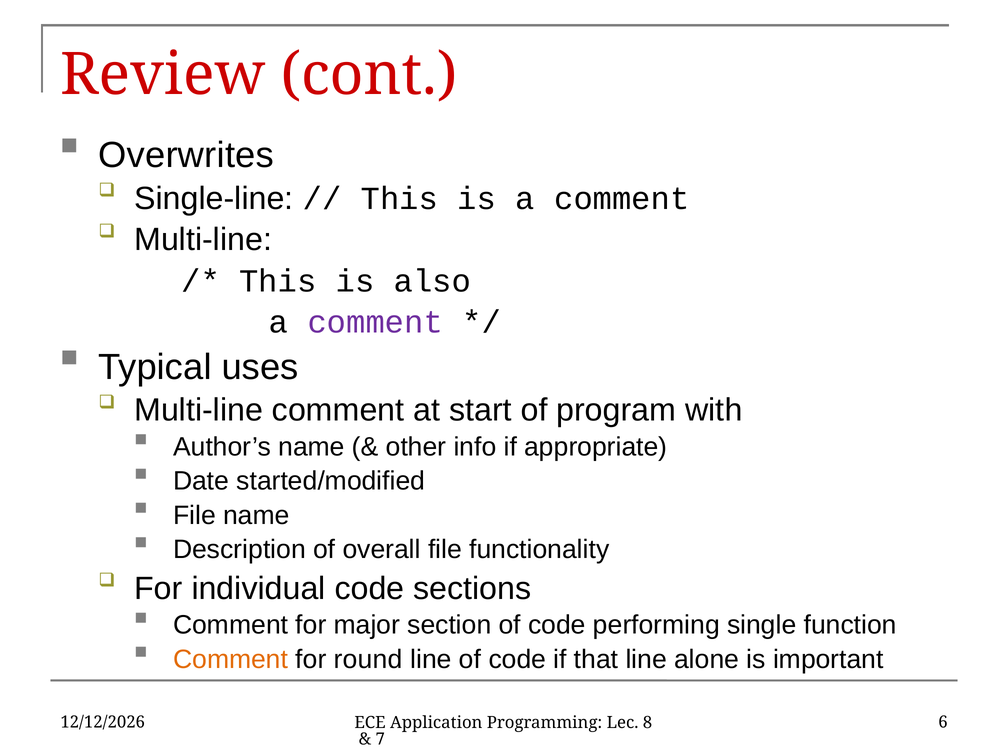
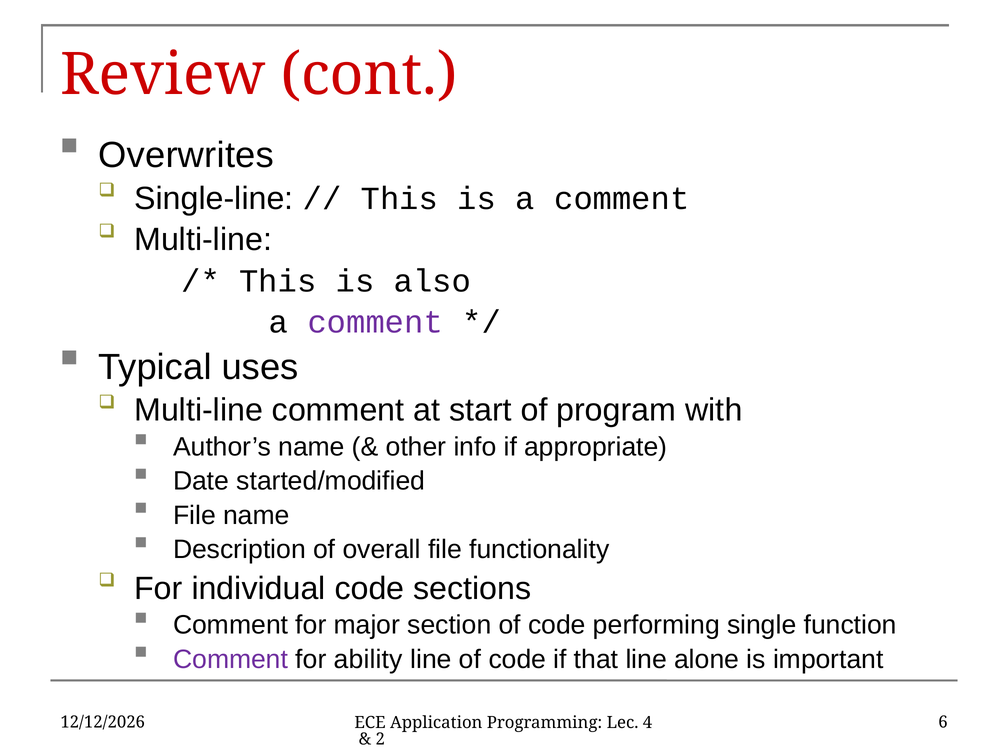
Comment at (231, 659) colour: orange -> purple
round: round -> ability
8: 8 -> 4
7: 7 -> 2
